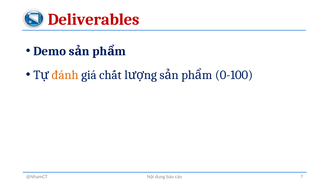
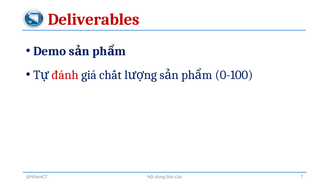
đánh colour: orange -> red
